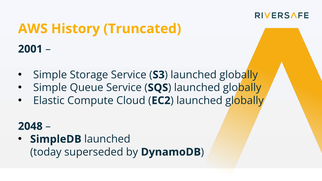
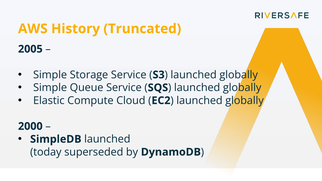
2001: 2001 -> 2005
2048: 2048 -> 2000
